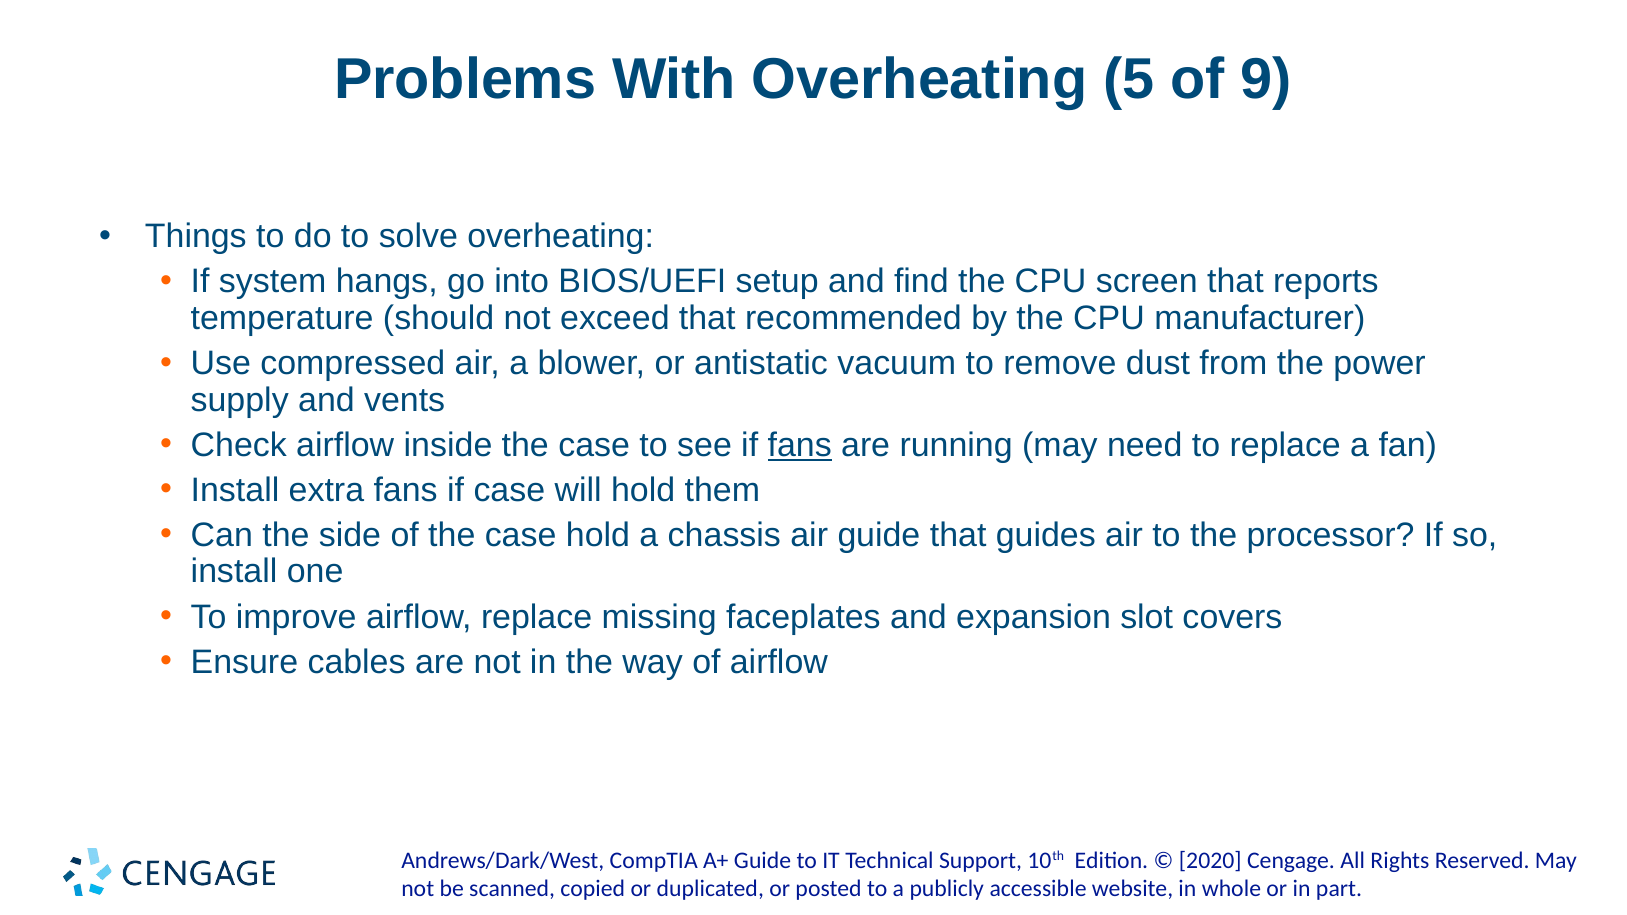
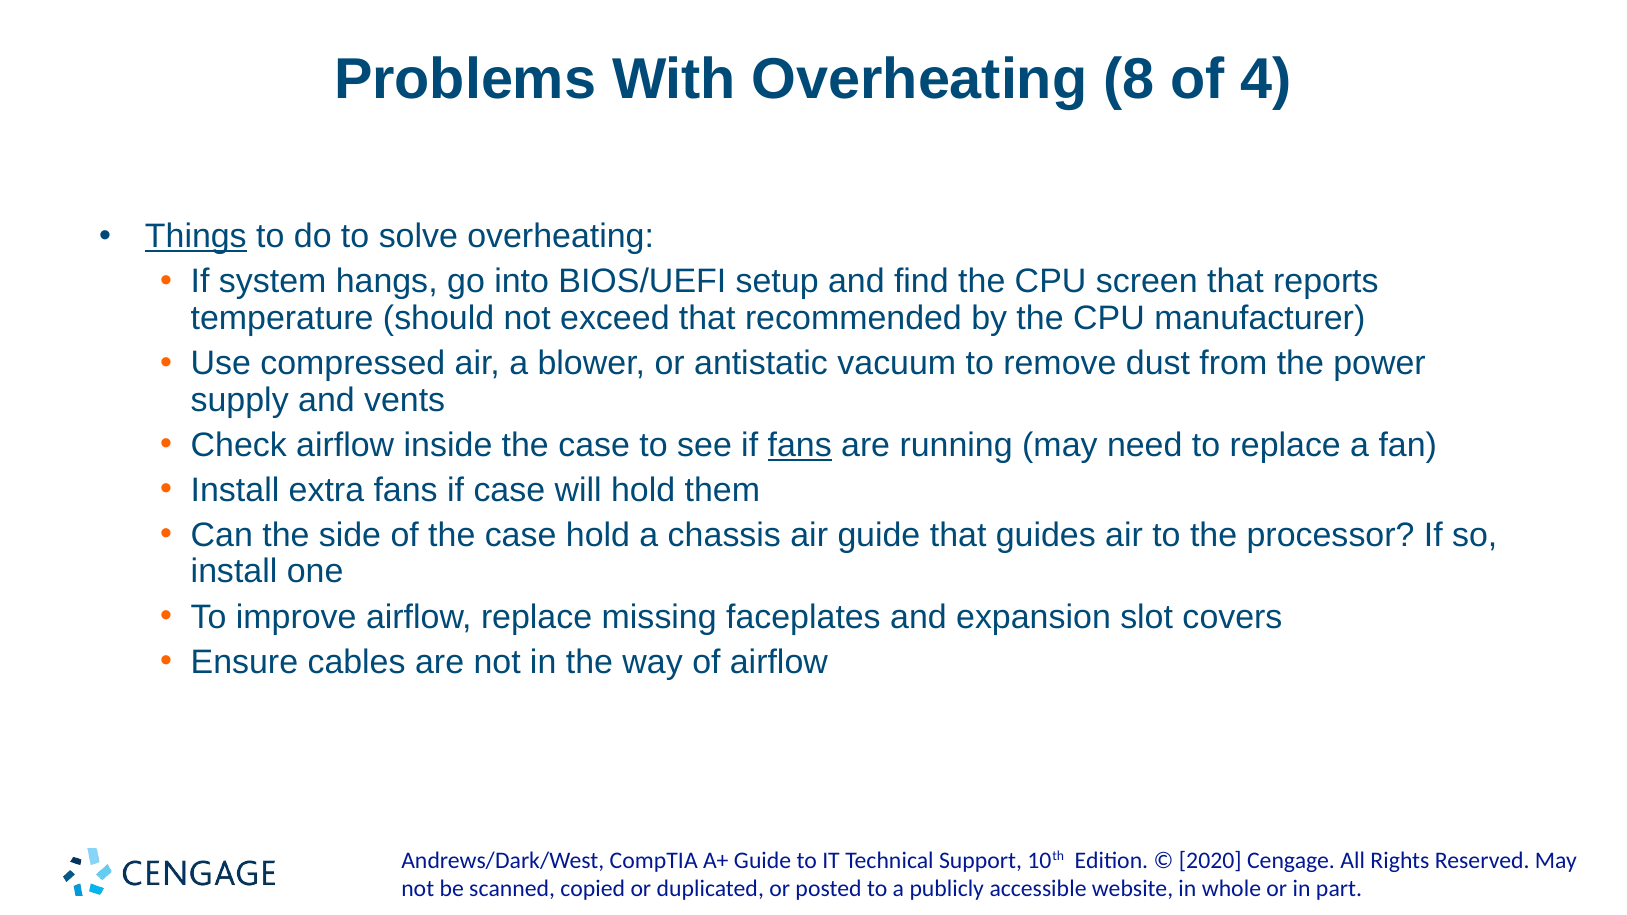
5: 5 -> 8
9: 9 -> 4
Things underline: none -> present
